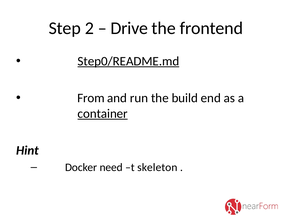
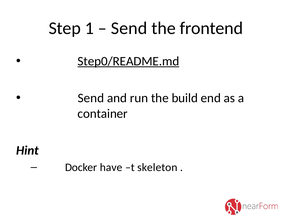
2: 2 -> 1
Drive at (129, 28): Drive -> Send
From at (91, 98): From -> Send
container underline: present -> none
need: need -> have
